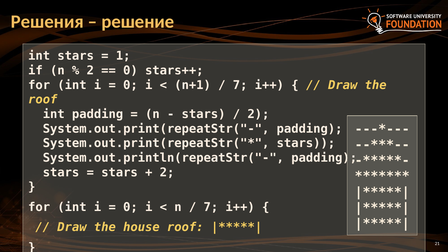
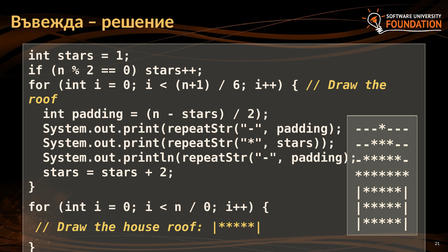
Решения: Решения -> Въвежда
7 at (240, 85): 7 -> 6
7 at (211, 207): 7 -> 0
